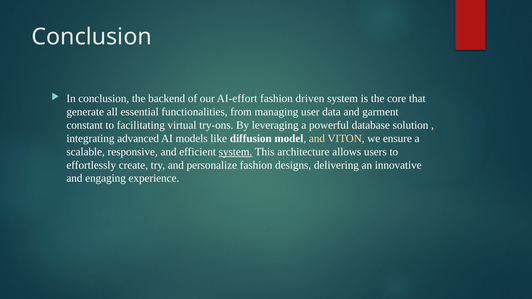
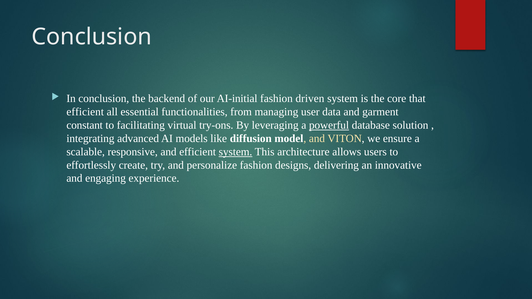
AI-effort: AI-effort -> AI-initial
generate at (85, 112): generate -> efficient
powerful underline: none -> present
